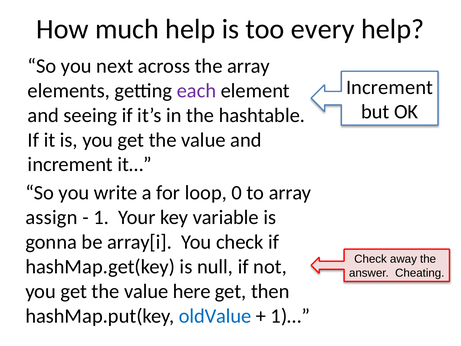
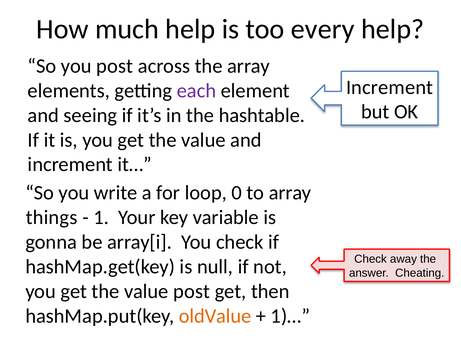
you next: next -> post
assign: assign -> things
value here: here -> post
oldValue colour: blue -> orange
